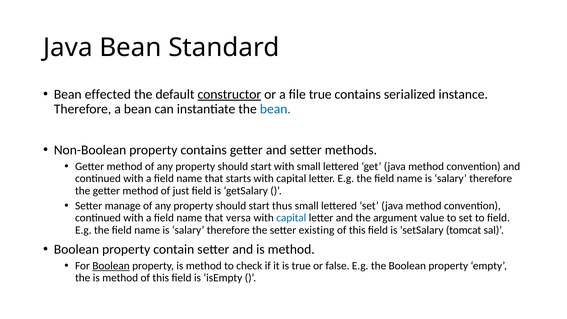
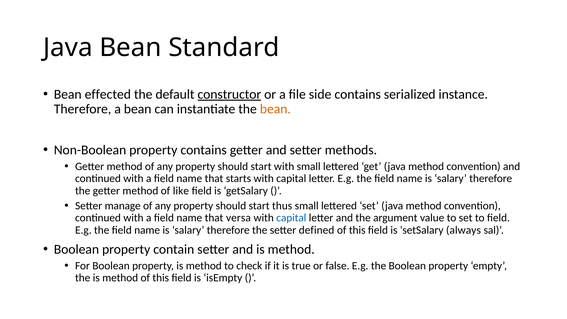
file true: true -> side
bean at (275, 109) colour: blue -> orange
just: just -> like
existing: existing -> defined
tomcat: tomcat -> always
Boolean at (111, 266) underline: present -> none
